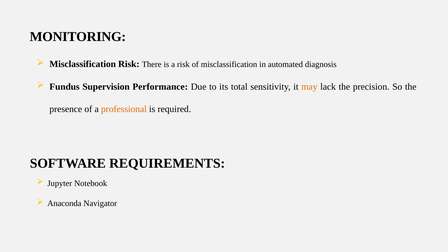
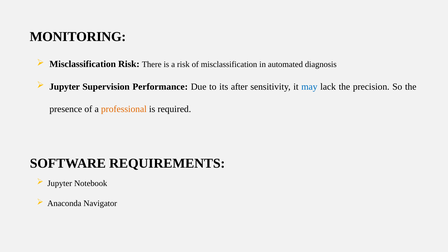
Fundus at (65, 87): Fundus -> Jupyter
total: total -> after
may colour: orange -> blue
